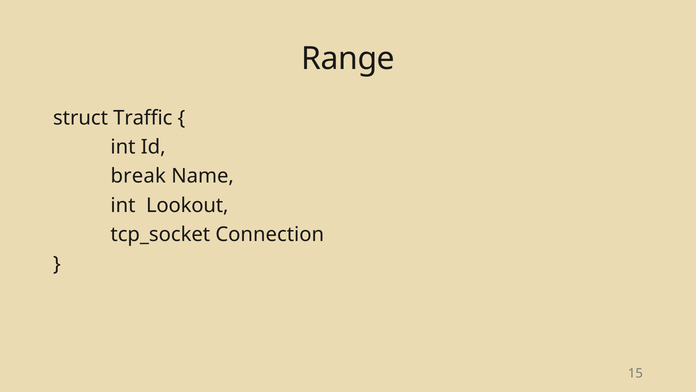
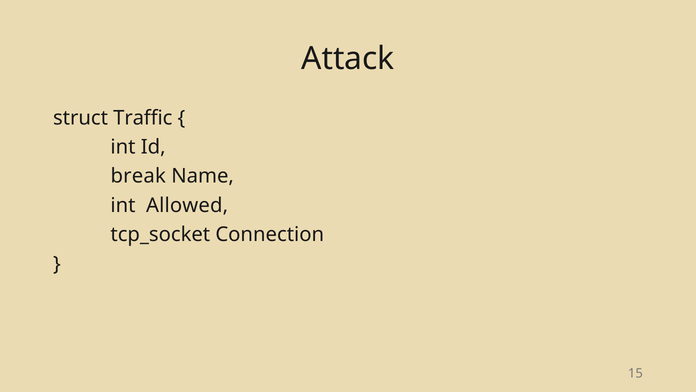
Range: Range -> Attack
Lookout: Lookout -> Allowed
